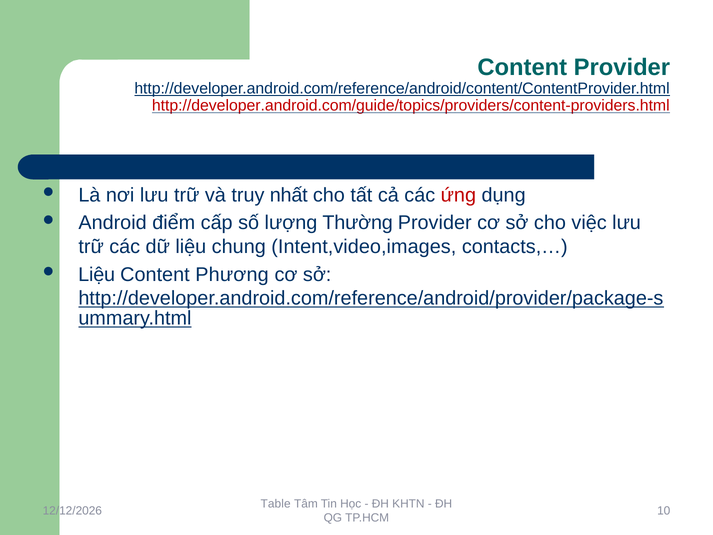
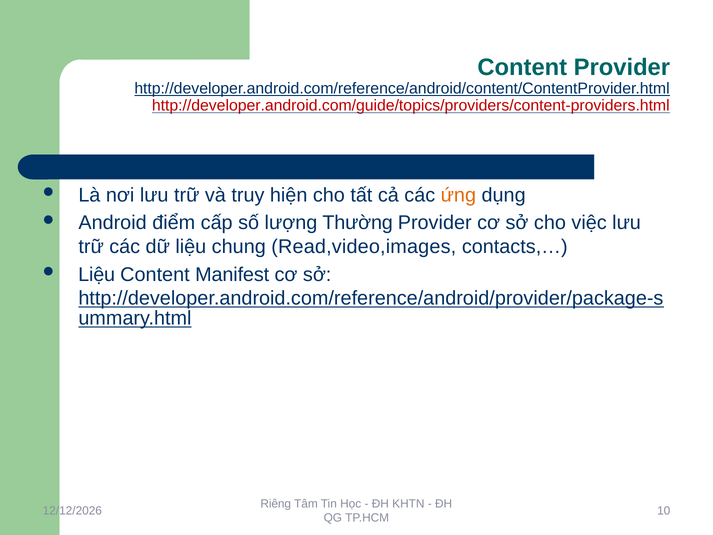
nhất: nhất -> hiện
ứng colour: red -> orange
Intent,video,images: Intent,video,images -> Read,video,images
Phương: Phương -> Manifest
Table: Table -> Riêng
